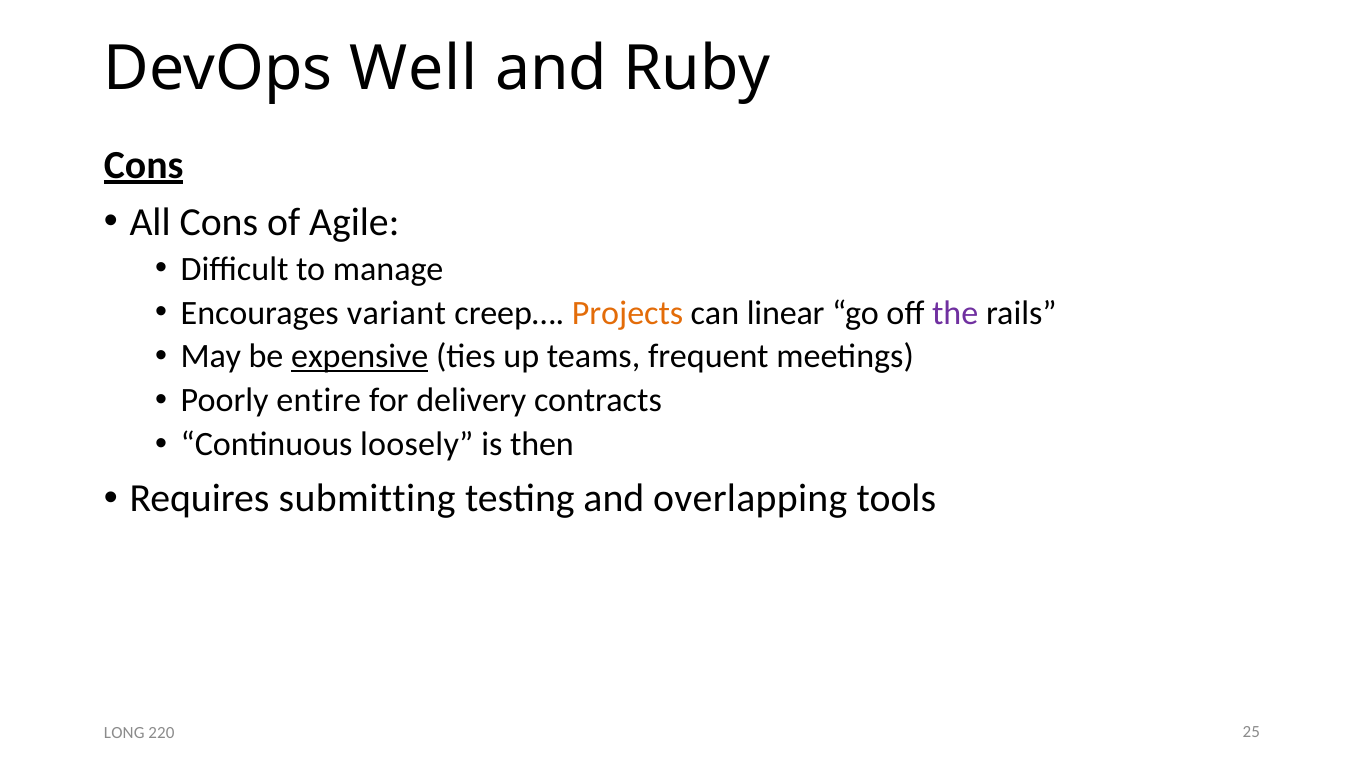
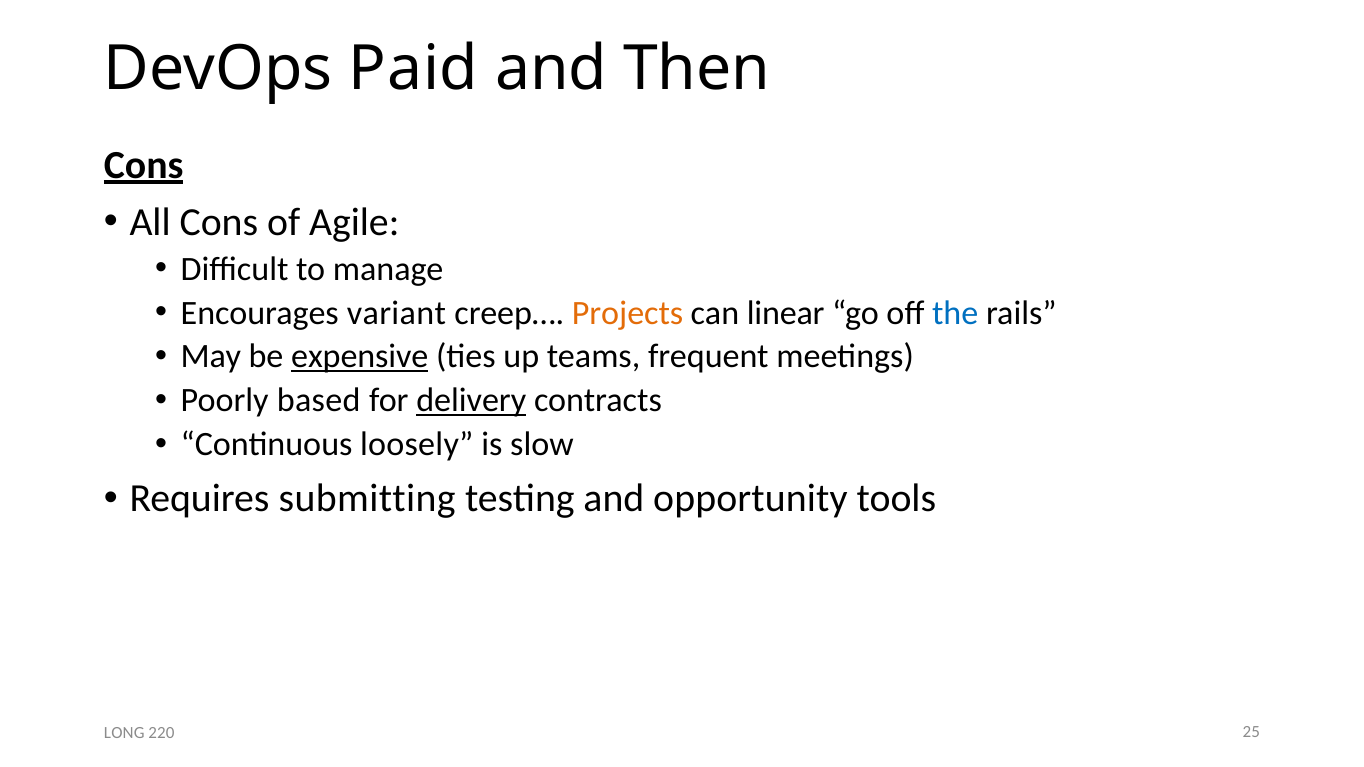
Well: Well -> Paid
Ruby: Ruby -> Then
the colour: purple -> blue
entire: entire -> based
delivery underline: none -> present
then: then -> slow
overlapping: overlapping -> opportunity
